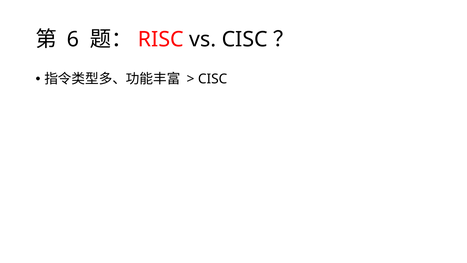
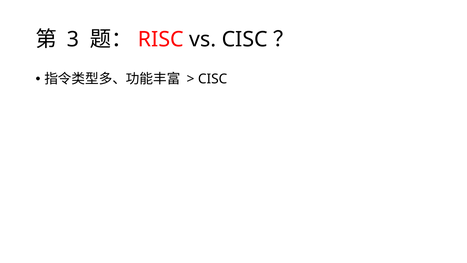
6: 6 -> 3
